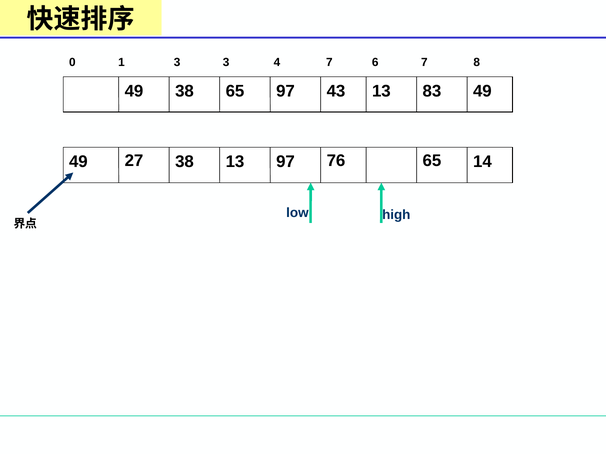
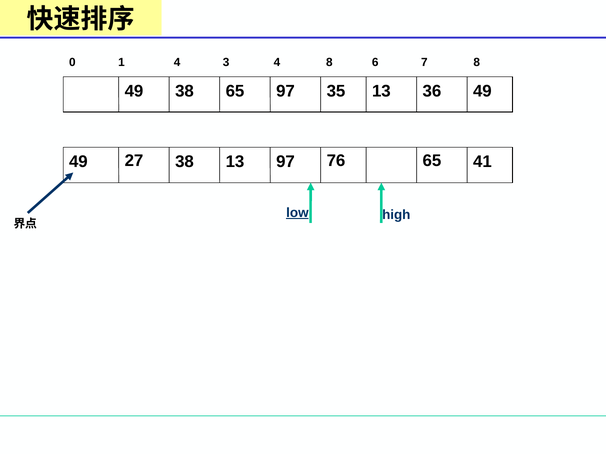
1 3: 3 -> 4
4 7: 7 -> 8
43: 43 -> 35
83: 83 -> 36
14: 14 -> 41
low underline: none -> present
